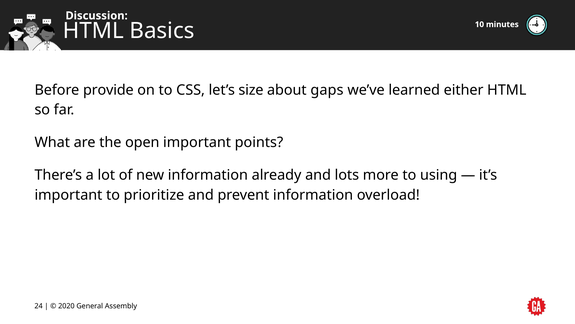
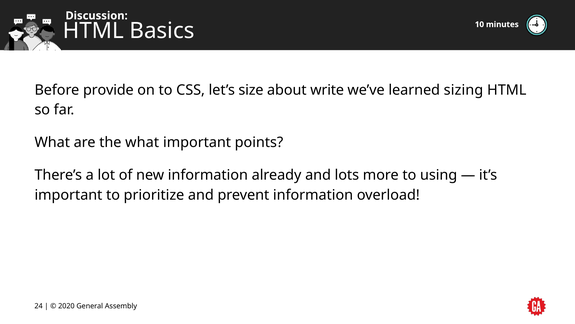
gaps: gaps -> write
either: either -> sizing
the open: open -> what
